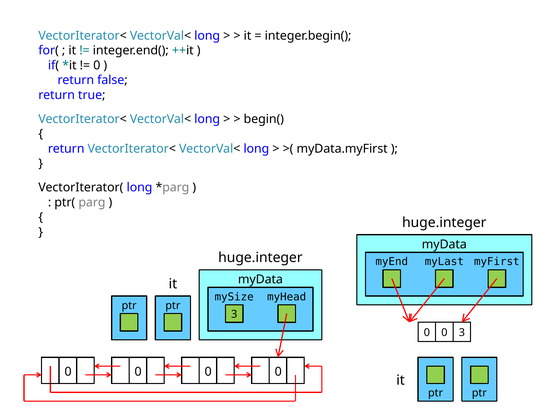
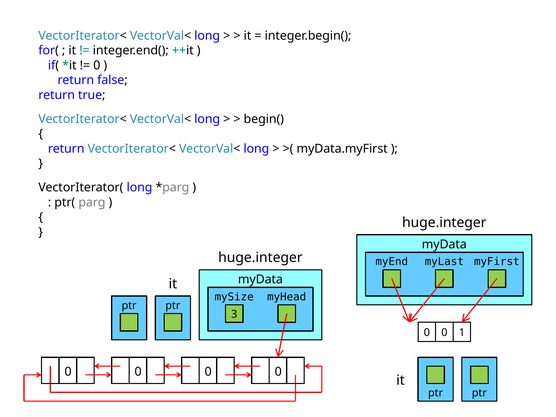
0 3: 3 -> 1
